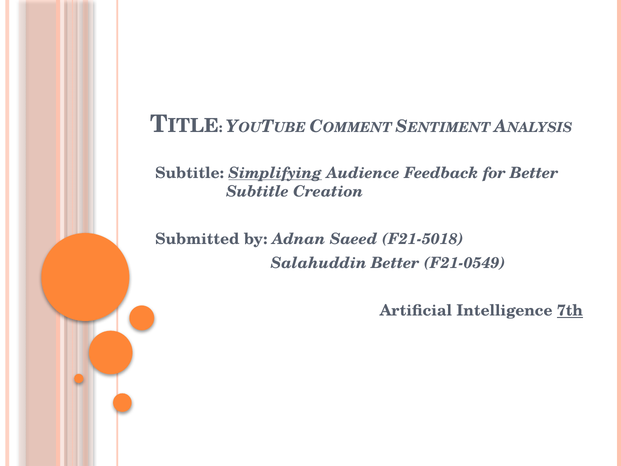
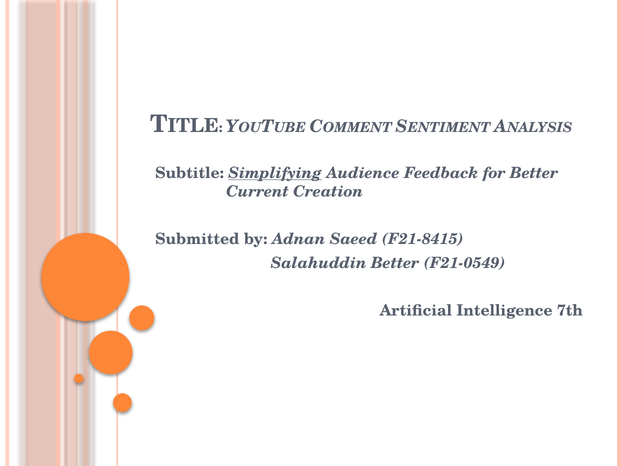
Subtitle at (258, 192): Subtitle -> Current
F21-5018: F21-5018 -> F21-8415
7th underline: present -> none
